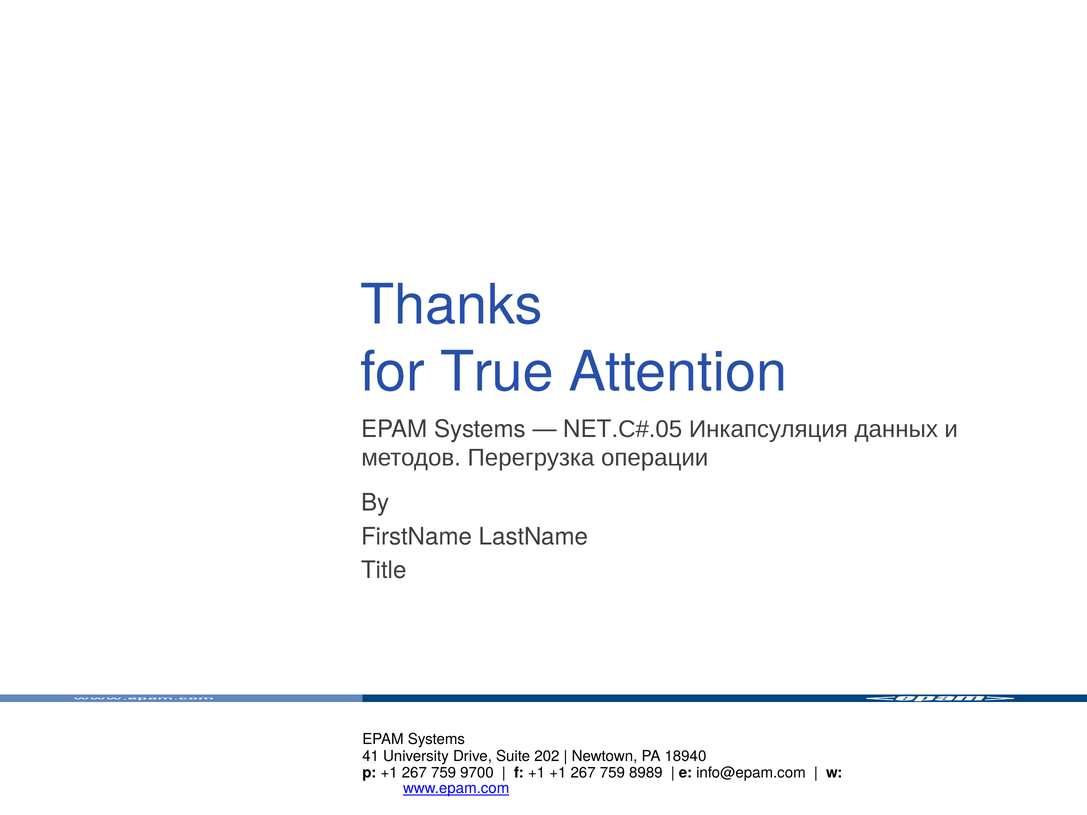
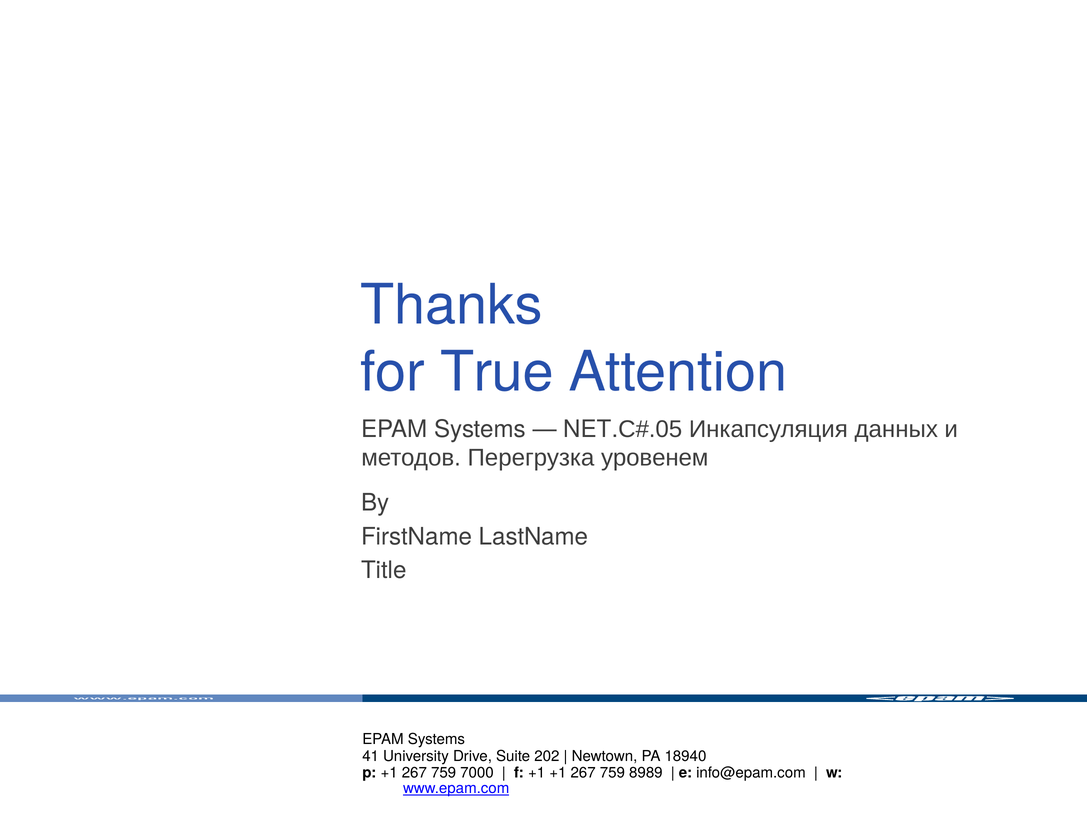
операции: операции -> уровенем
9700: 9700 -> 7000
